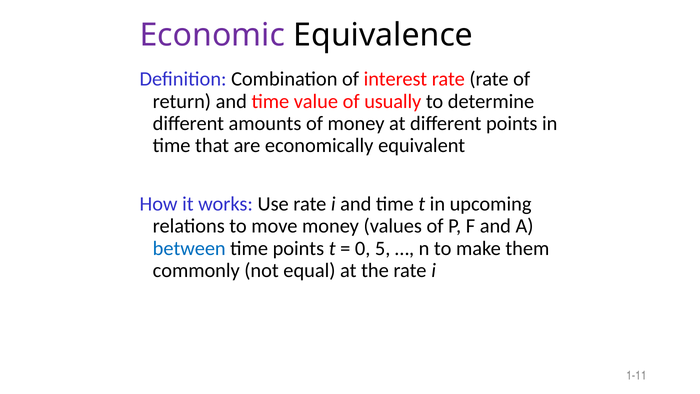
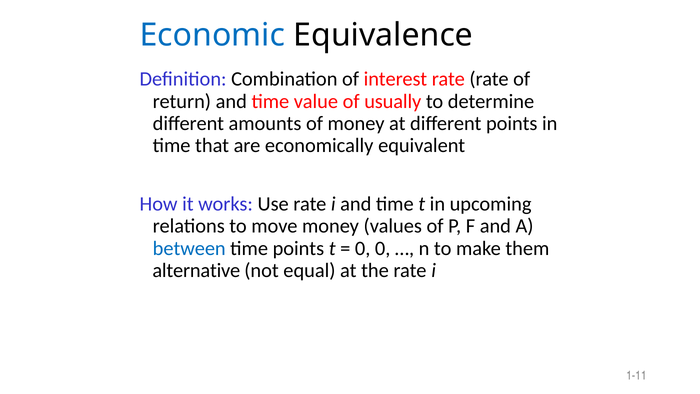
Economic colour: purple -> blue
0 5: 5 -> 0
commonly: commonly -> alternative
